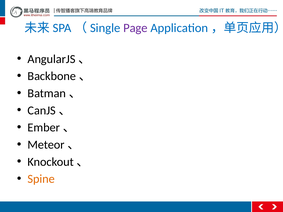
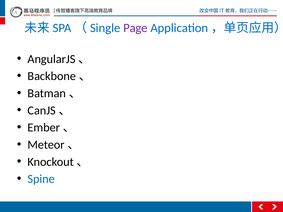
Spine colour: orange -> blue
